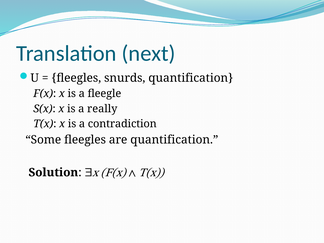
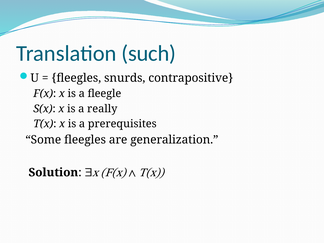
next: next -> such
snurds quantification: quantification -> contrapositive
contradiction: contradiction -> prerequisites
are quantification: quantification -> generalization
